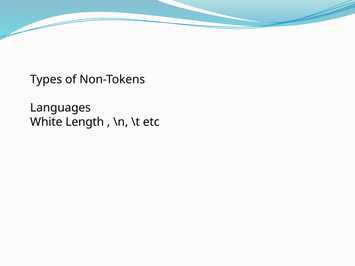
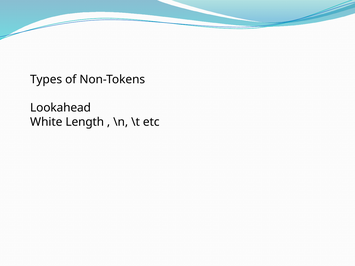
Languages: Languages -> Lookahead
